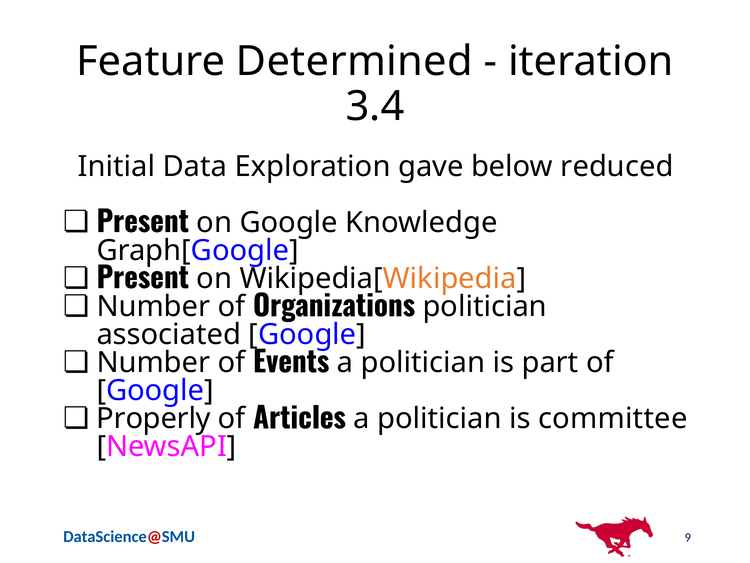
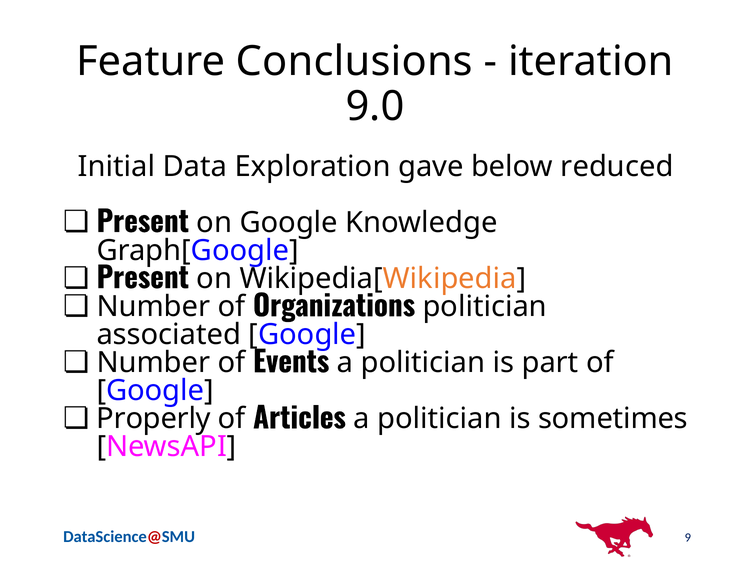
Determined: Determined -> Conclusions
3.4: 3.4 -> 9.0
committee: committee -> sometimes
